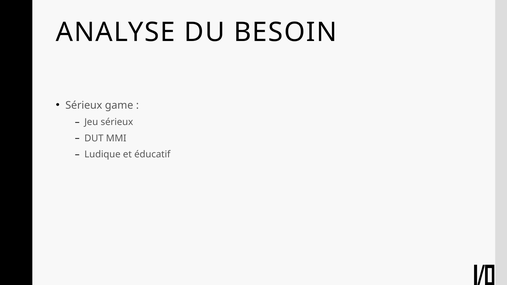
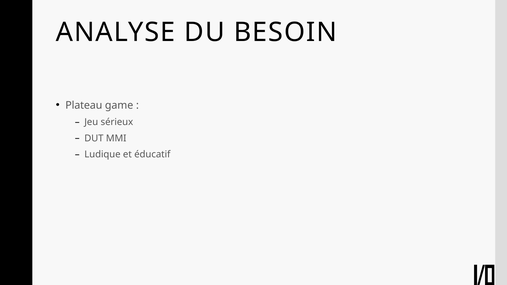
Sérieux at (84, 105): Sérieux -> Plateau
